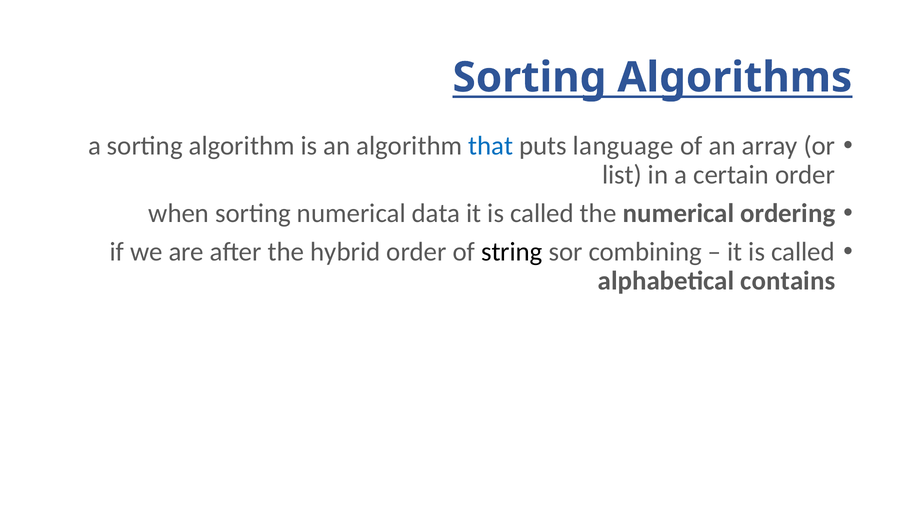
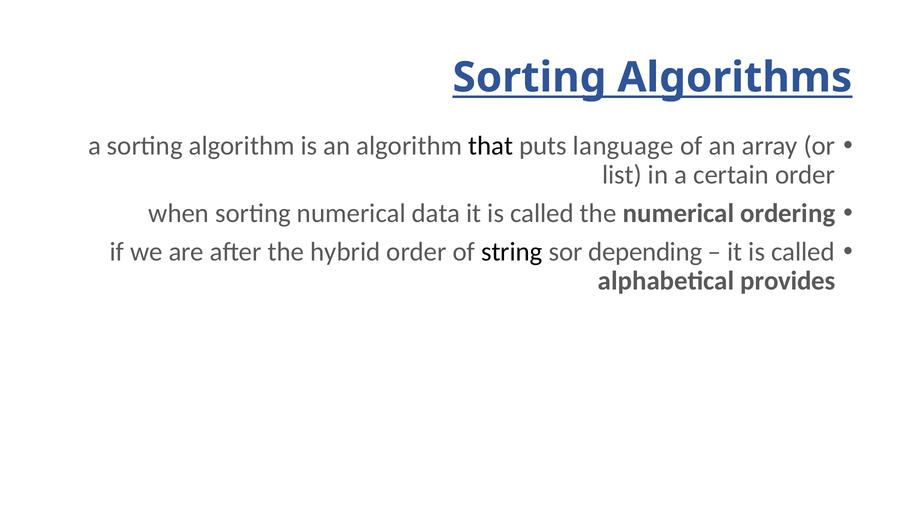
that colour: blue -> black
combining: combining -> depending
contains: contains -> provides
